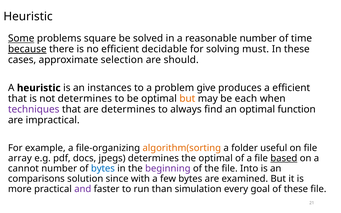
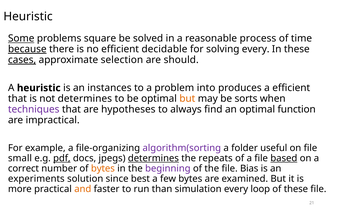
reasonable number: number -> process
solving must: must -> every
cases underline: none -> present
give: give -> into
each: each -> sorts
are determines: determines -> hypotheses
algorithm(sorting colour: orange -> purple
array: array -> small
pdf underline: none -> present
determines at (153, 158) underline: none -> present
the optimal: optimal -> repeats
cannot: cannot -> correct
bytes at (103, 169) colour: blue -> orange
Into: Into -> Bias
comparisons: comparisons -> experiments
with: with -> best
and colour: purple -> orange
goal: goal -> loop
